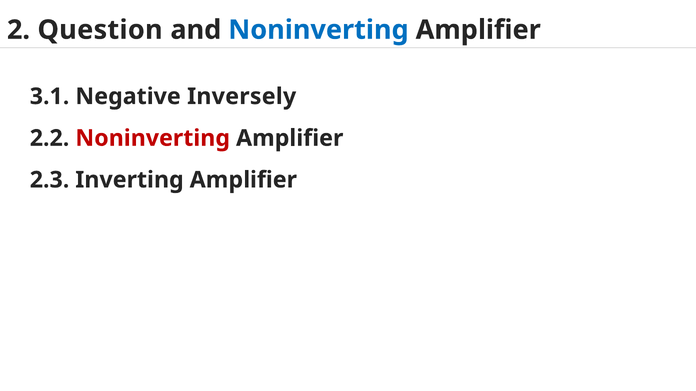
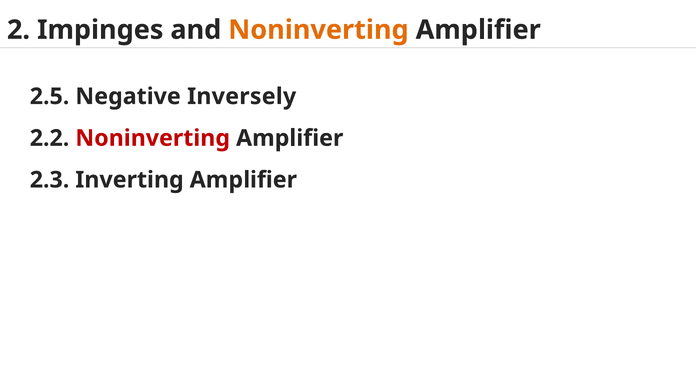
Question: Question -> Impinges
Noninverting at (318, 30) colour: blue -> orange
3.1: 3.1 -> 2.5
